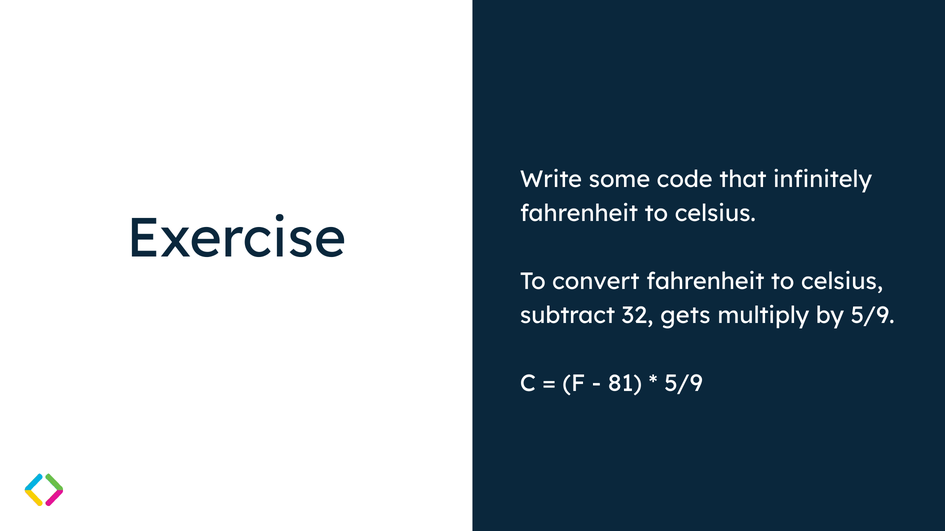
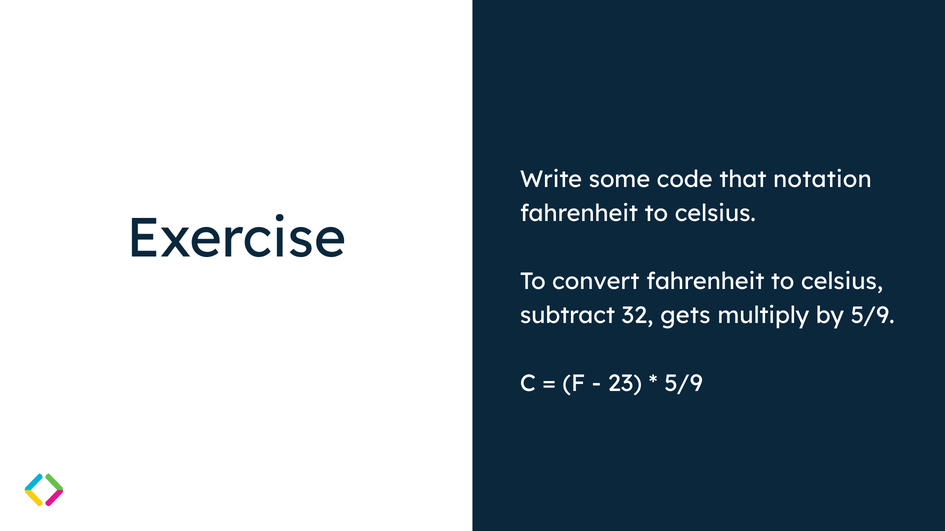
infinitely: infinitely -> notation
81: 81 -> 23
